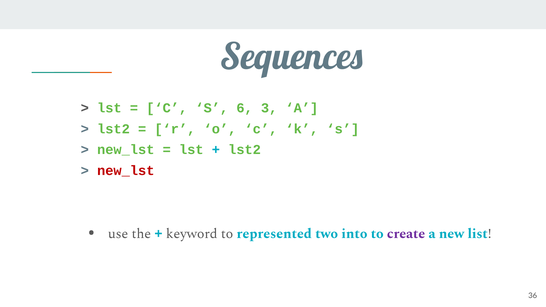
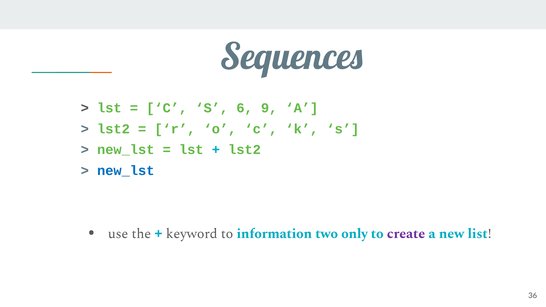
3: 3 -> 9
new_lst at (126, 171) colour: red -> blue
represented: represented -> information
into: into -> only
